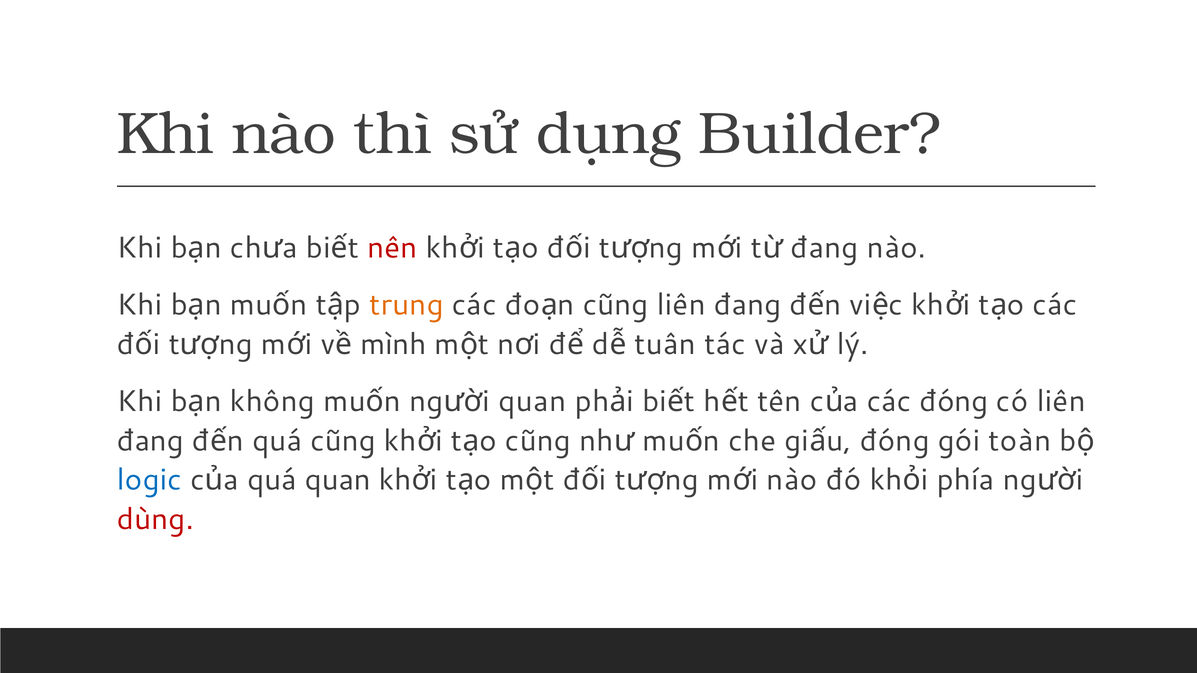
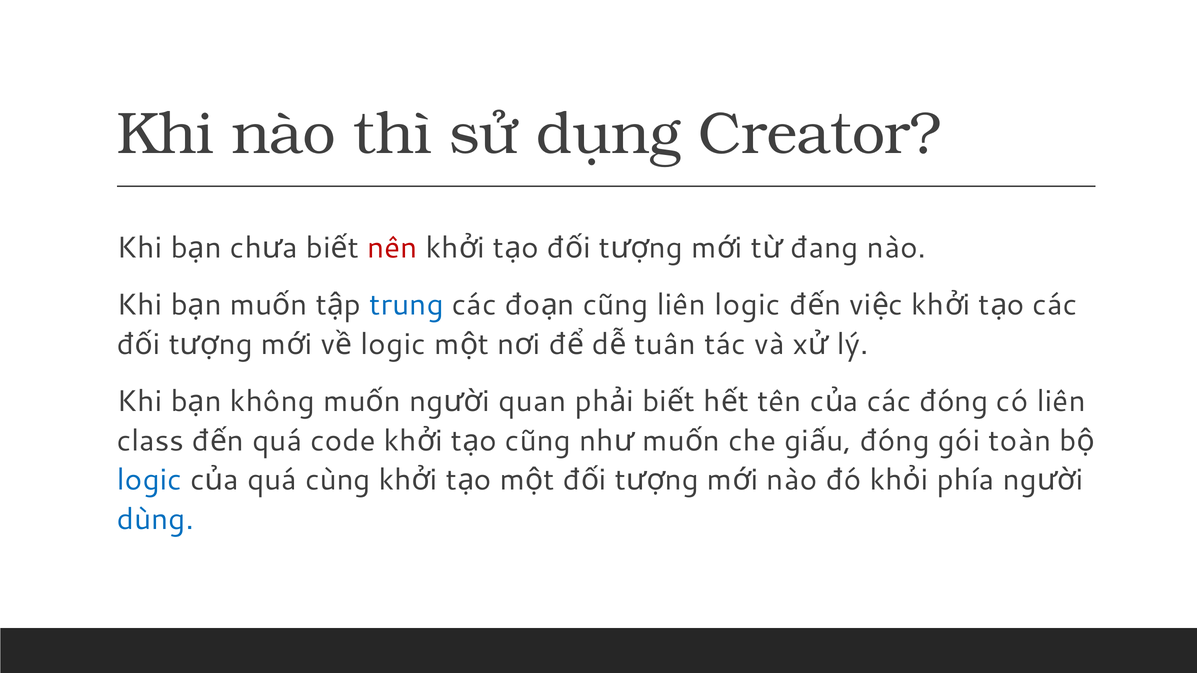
Builder: Builder -> Creator
trung colour: orange -> blue
liên đang: đang -> logic
mình at (393, 344): mình -> logic
đang at (150, 441): đang -> class
quá cũng: cũng -> code
quá quan: quan -> cùng
dùng colour: red -> blue
